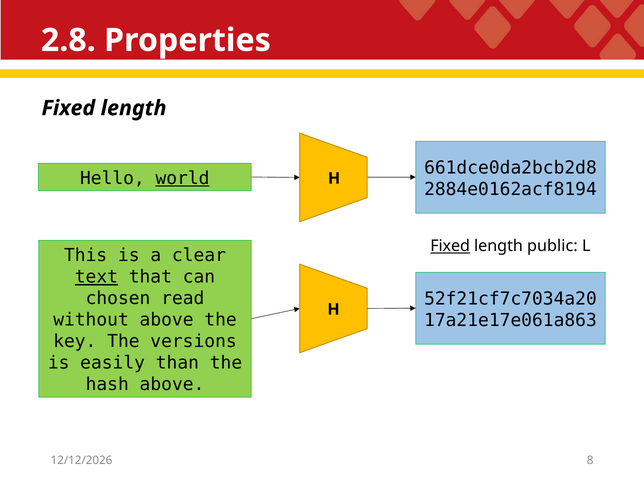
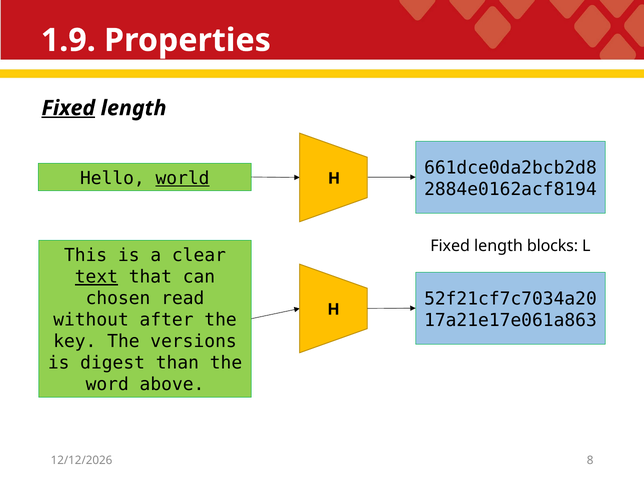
2.8: 2.8 -> 1.9
Fixed at (68, 108) underline: none -> present
Fixed at (450, 246) underline: present -> none
public: public -> blocks
without above: above -> after
easily: easily -> digest
hash: hash -> word
